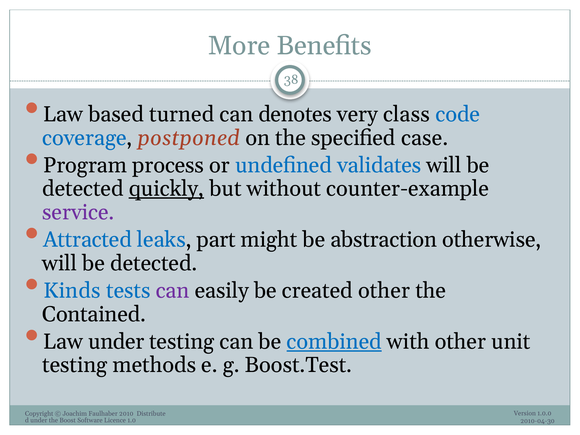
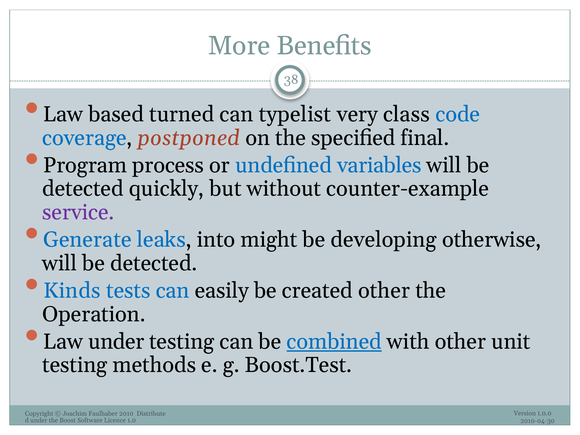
denotes: denotes -> typelist
case: case -> final
validates: validates -> variables
quickly underline: present -> none
Attracted: Attracted -> Generate
part: part -> into
abstraction: abstraction -> developing
can at (173, 291) colour: purple -> blue
Contained: Contained -> Operation
